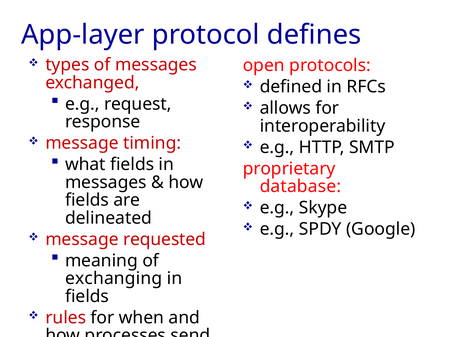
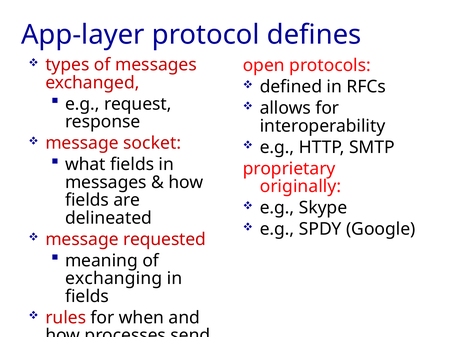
timing: timing -> socket
database: database -> originally
